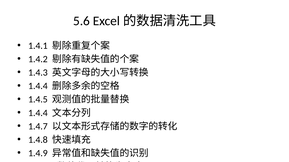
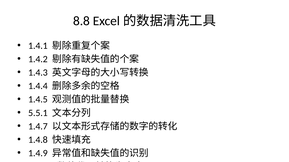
5.6: 5.6 -> 8.8
1.4.4 at (38, 113): 1.4.4 -> 5.5.1
